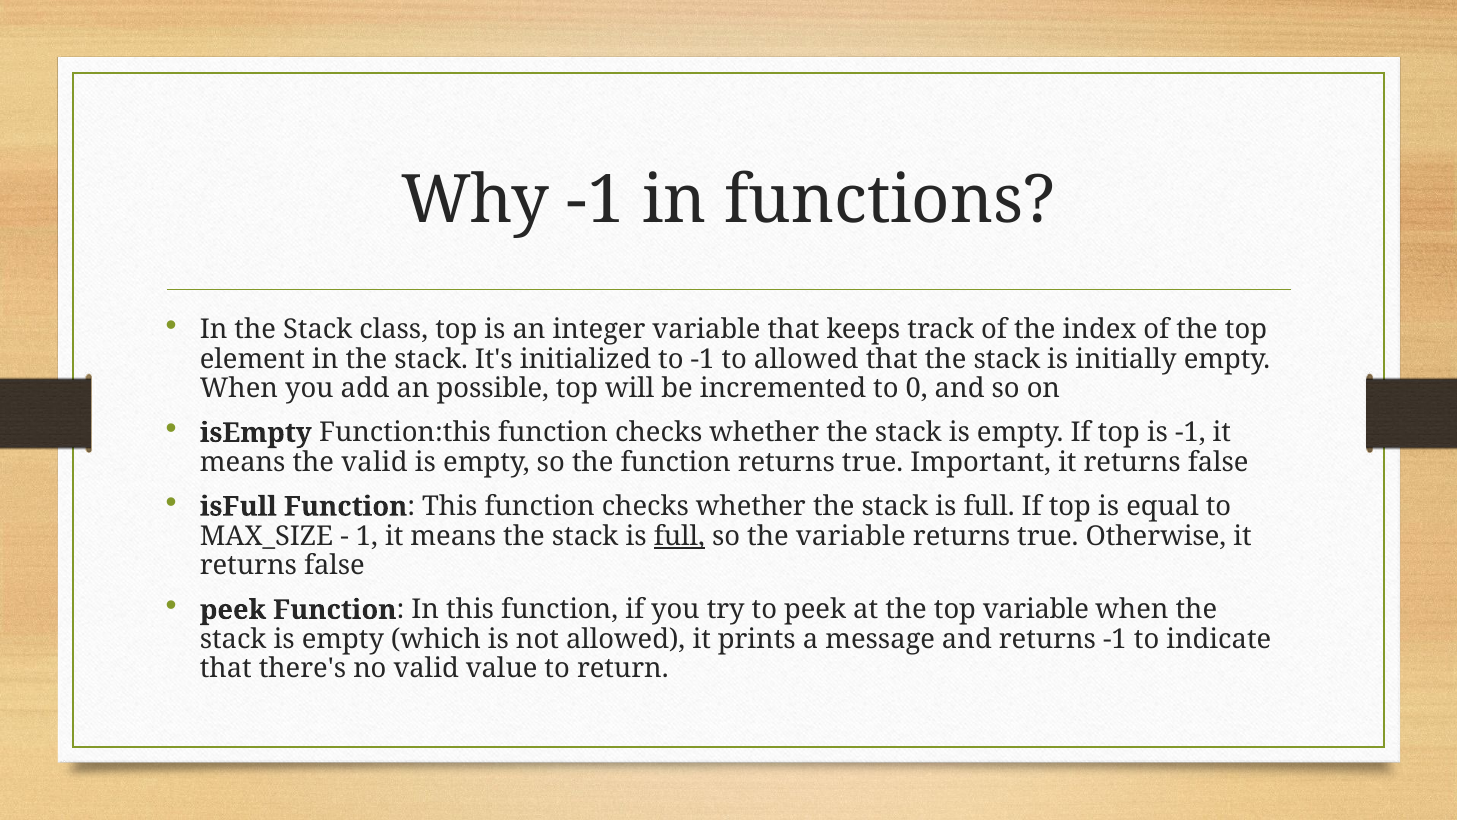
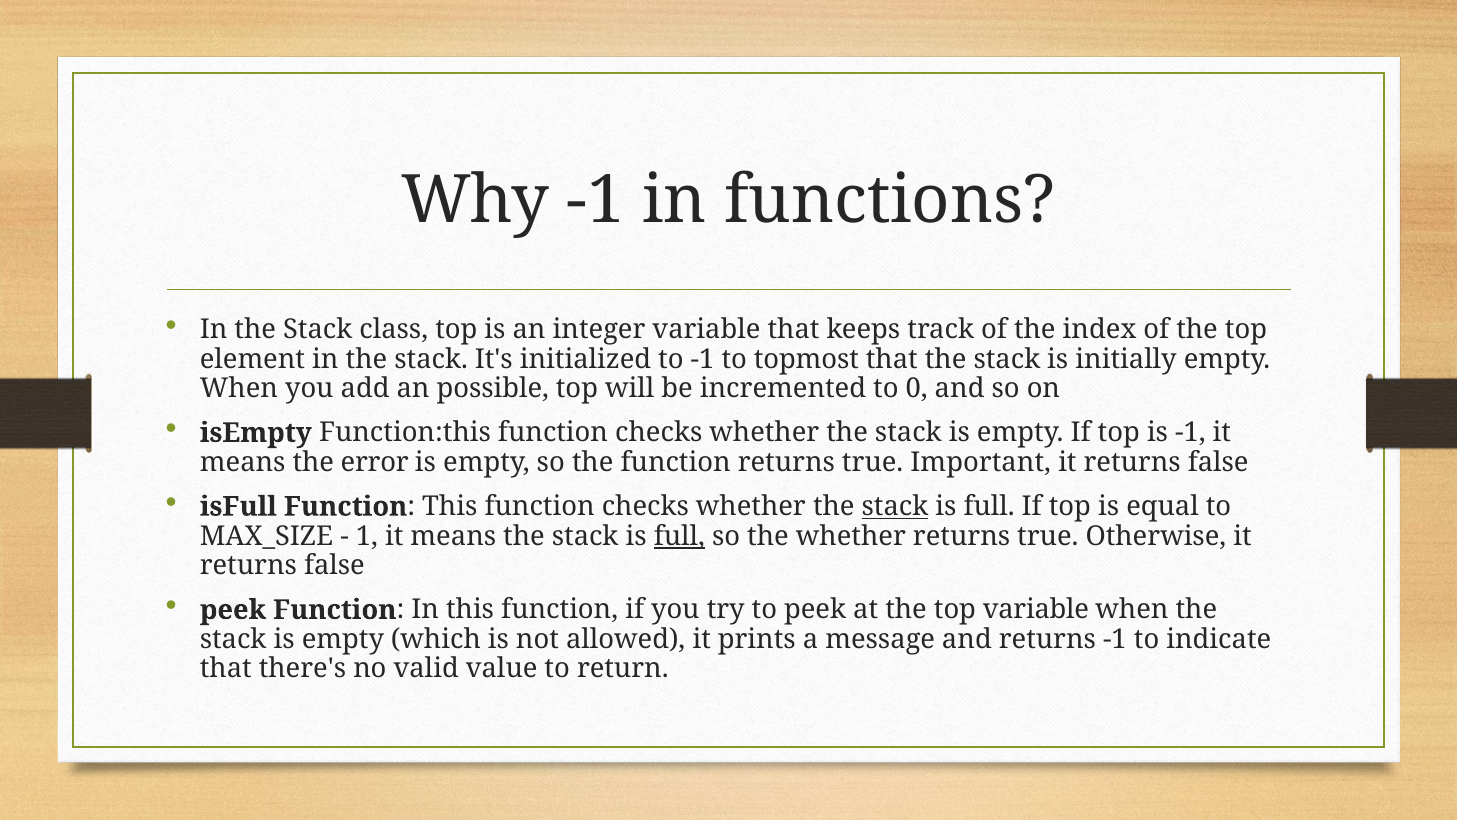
to allowed: allowed -> topmost
the valid: valid -> error
stack at (895, 506) underline: none -> present
the variable: variable -> whether
